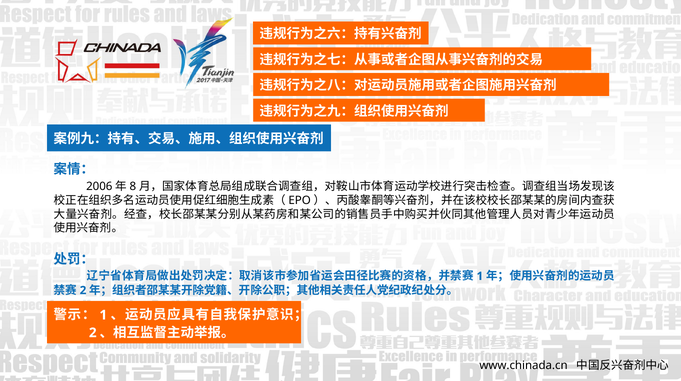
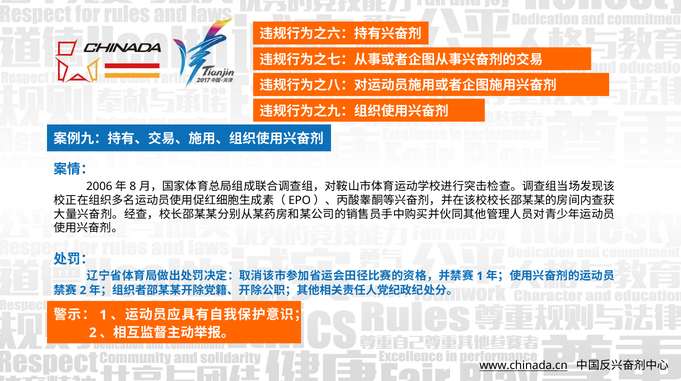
www.chinada.cn underline: none -> present
